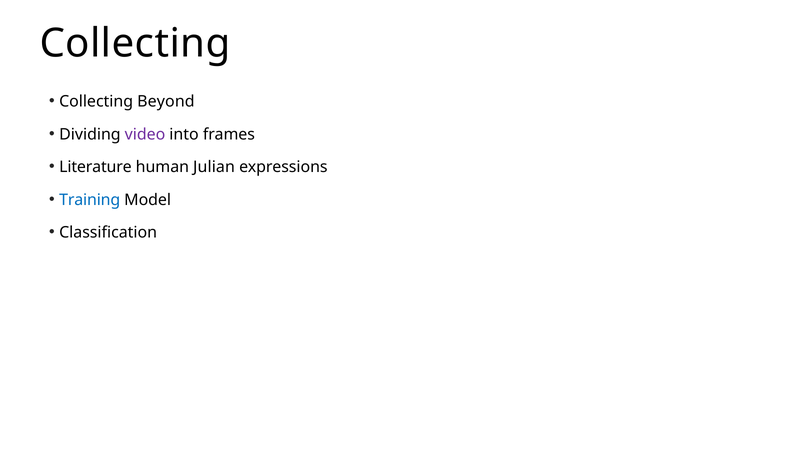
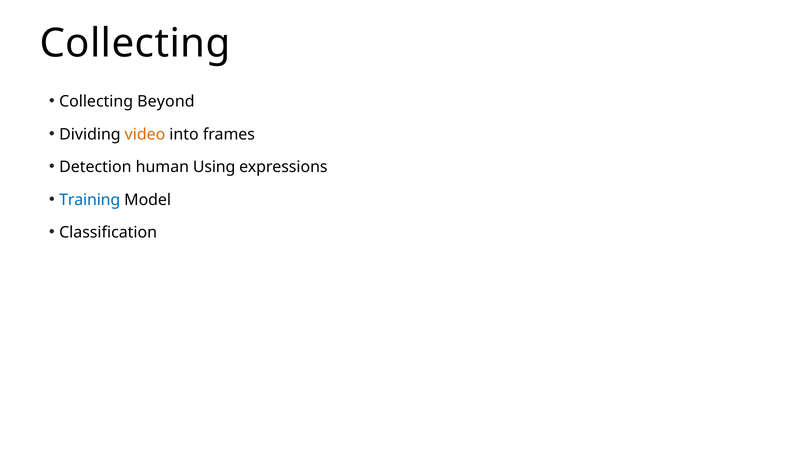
video colour: purple -> orange
Literature: Literature -> Detection
Julian: Julian -> Using
